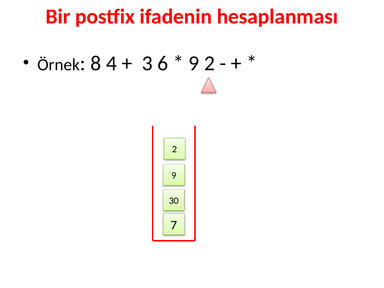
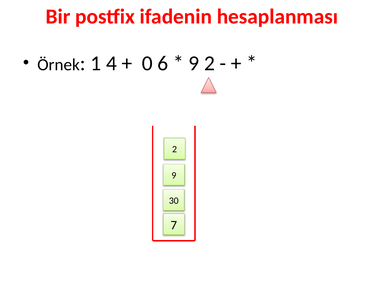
8: 8 -> 1
3: 3 -> 0
